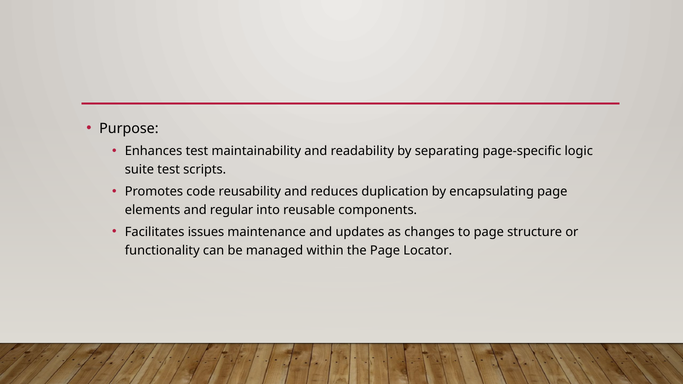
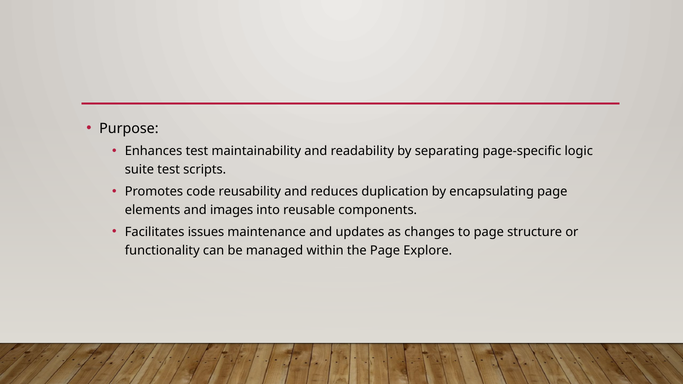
regular: regular -> images
Locator: Locator -> Explore
